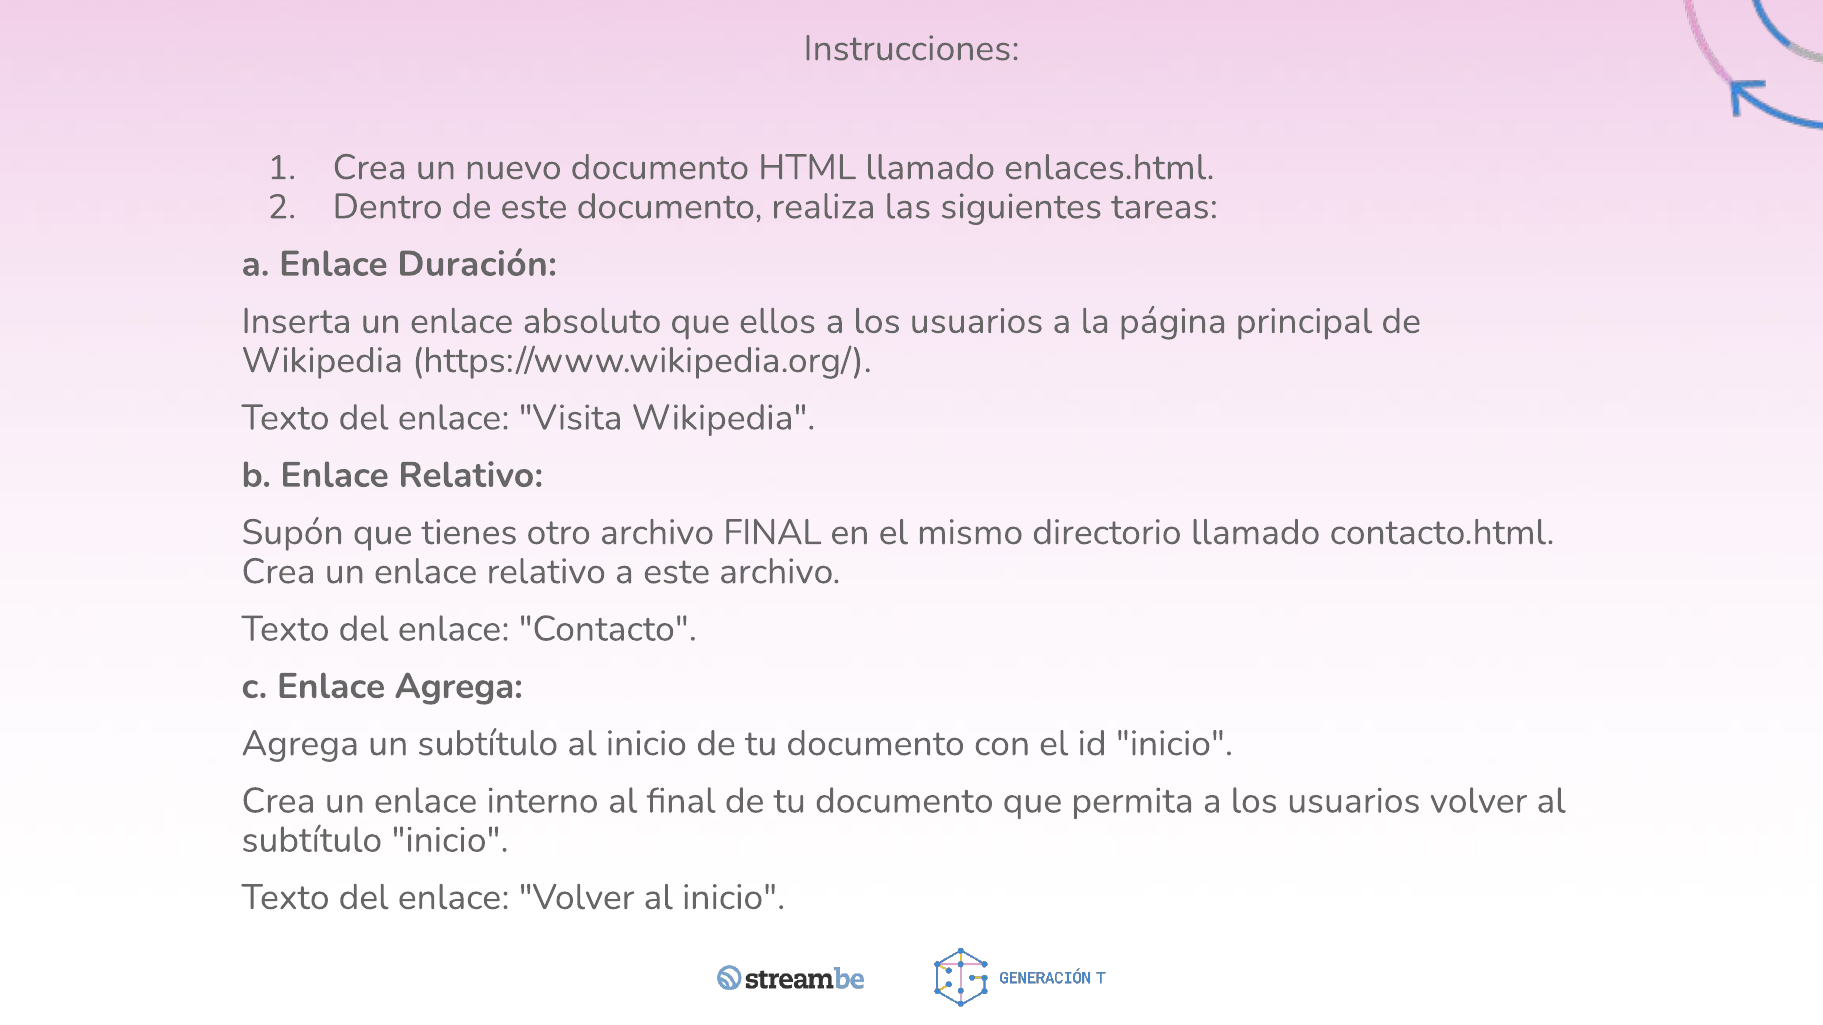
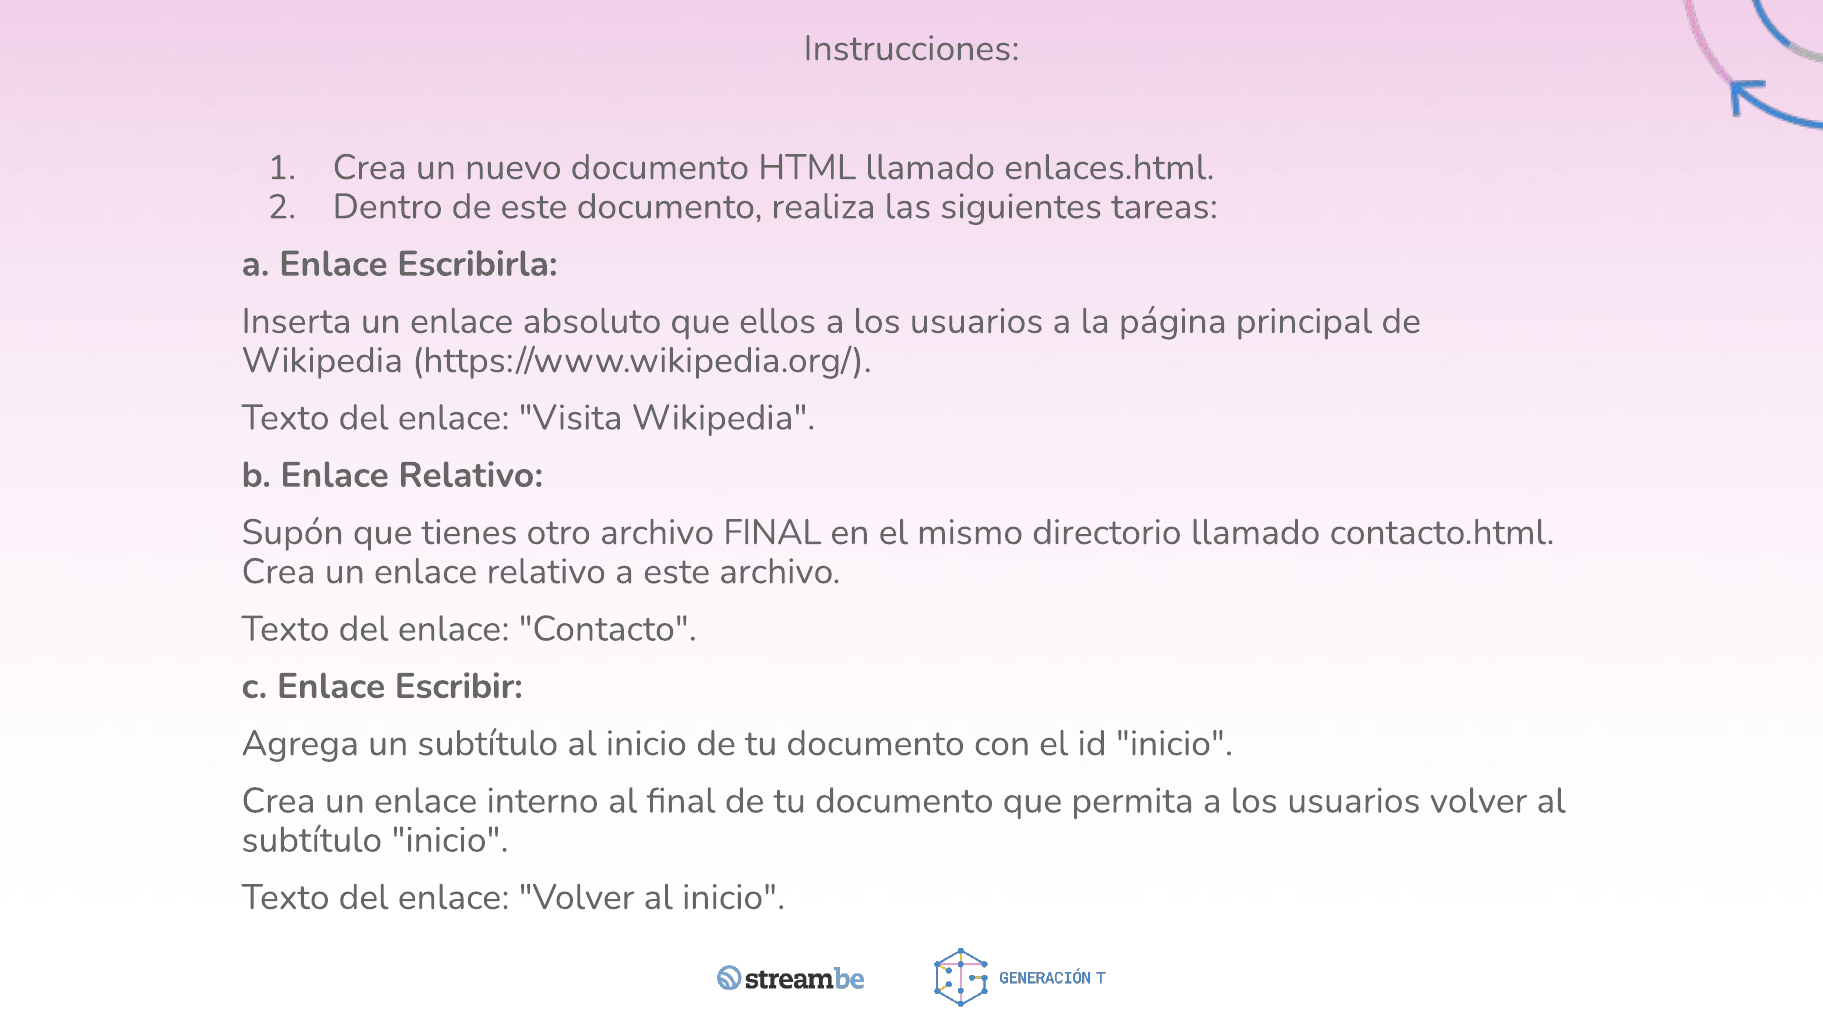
Duración: Duración -> Escribirla
Enlace Agrega: Agrega -> Escribir
